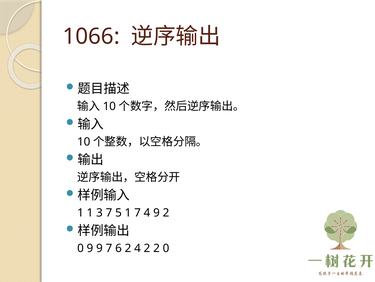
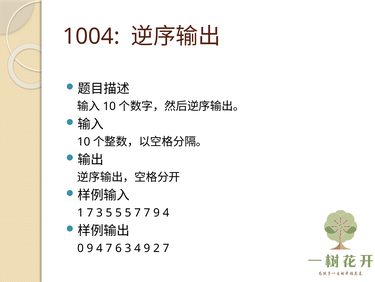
1066: 1066 -> 1004
1 1: 1 -> 7
3 7: 7 -> 5
1 at (128, 212): 1 -> 5
7 4: 4 -> 7
2 at (166, 212): 2 -> 4
0 9 9: 9 -> 4
6 2: 2 -> 3
4 2: 2 -> 9
2 0: 0 -> 7
